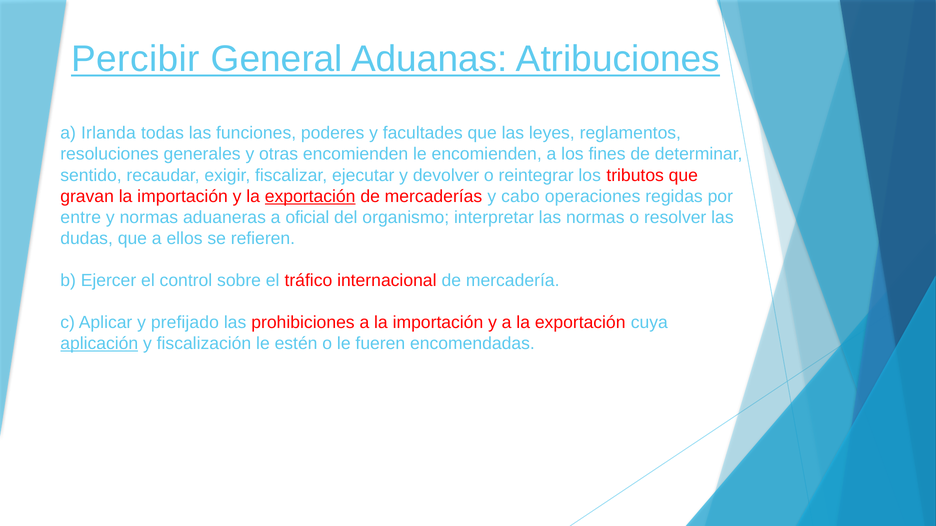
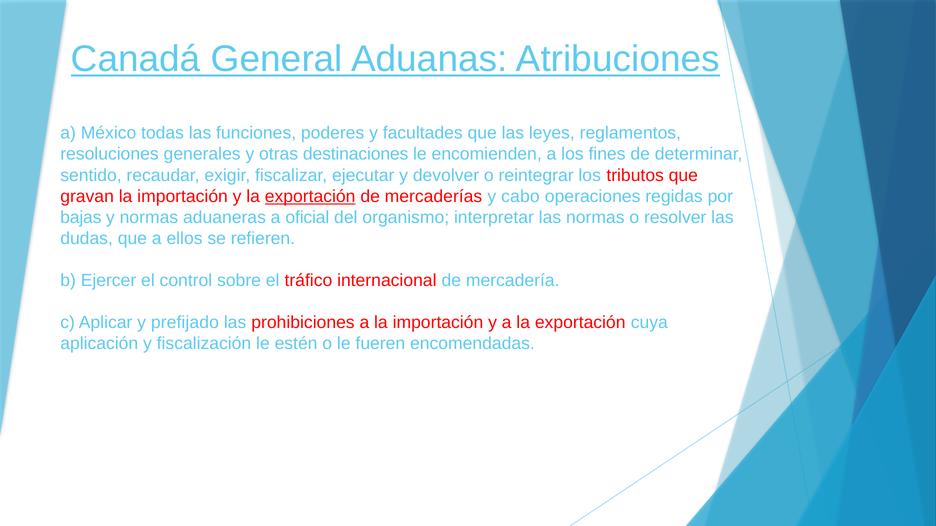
Percibir: Percibir -> Canadá
Irlanda: Irlanda -> México
otras encomienden: encomienden -> destinaciones
entre: entre -> bajas
aplicación underline: present -> none
